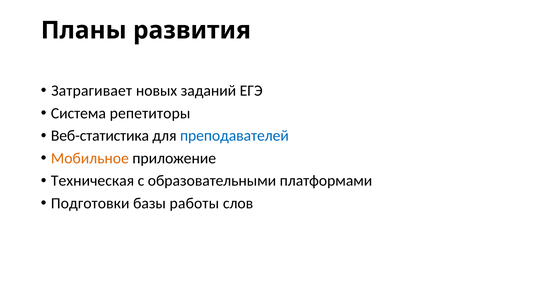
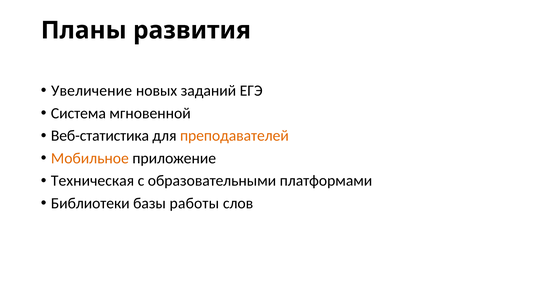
Затрагивает: Затрагивает -> Увеличение
репетиторы: репетиторы -> мгновенной
преподавателей colour: blue -> orange
Подготовки: Подготовки -> Библиотеки
